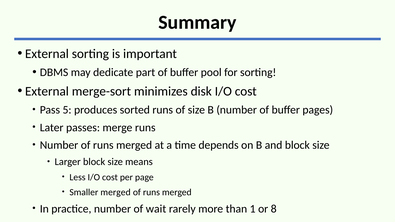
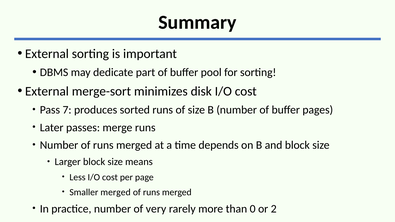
5: 5 -> 7
wait: wait -> very
1: 1 -> 0
8: 8 -> 2
